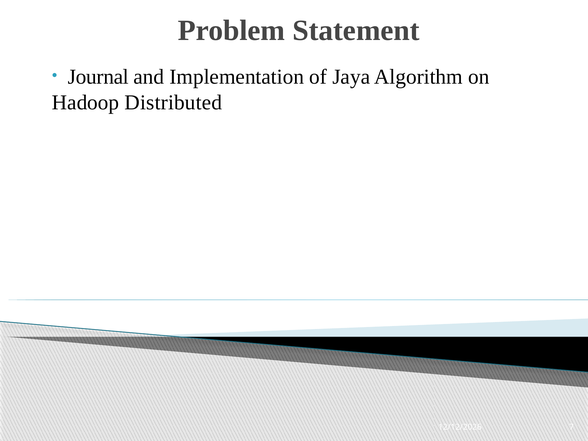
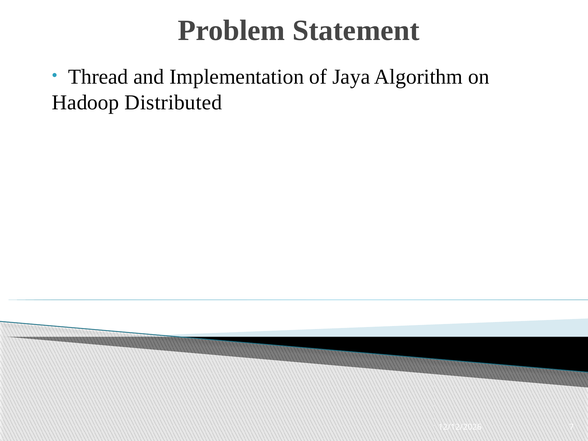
Journal: Journal -> Thread
